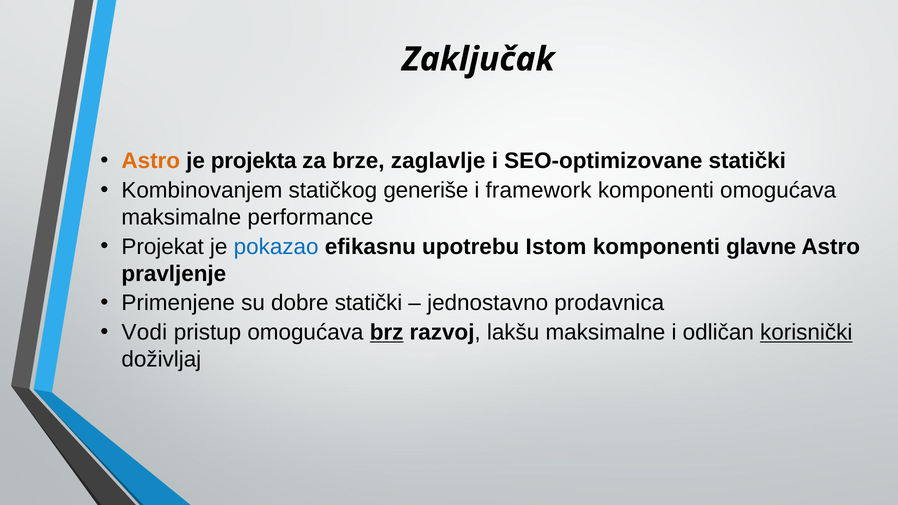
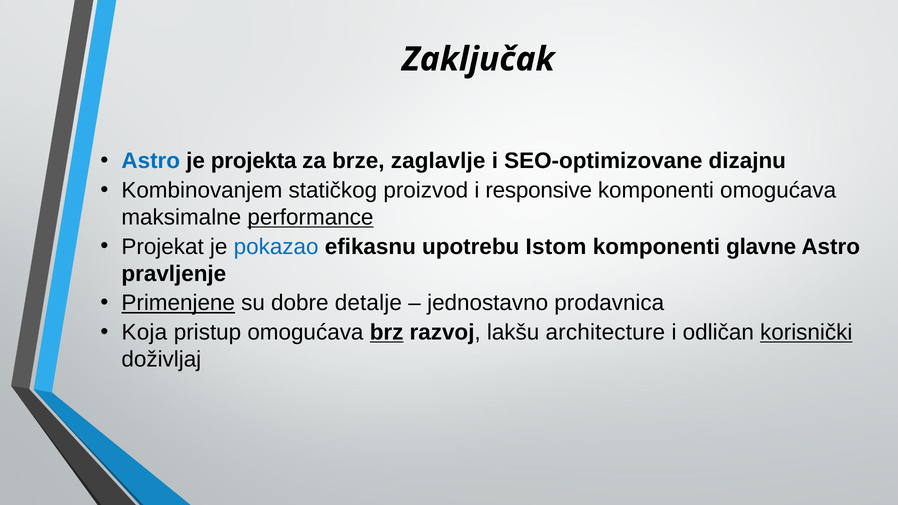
Astro at (151, 161) colour: orange -> blue
SEO-optimizovane statički: statički -> dizajnu
generiše: generiše -> proizvod
framework: framework -> responsive
performance underline: none -> present
Primenjene underline: none -> present
dobre statički: statički -> detalje
Vodi: Vodi -> Koja
lakšu maksimalne: maksimalne -> architecture
